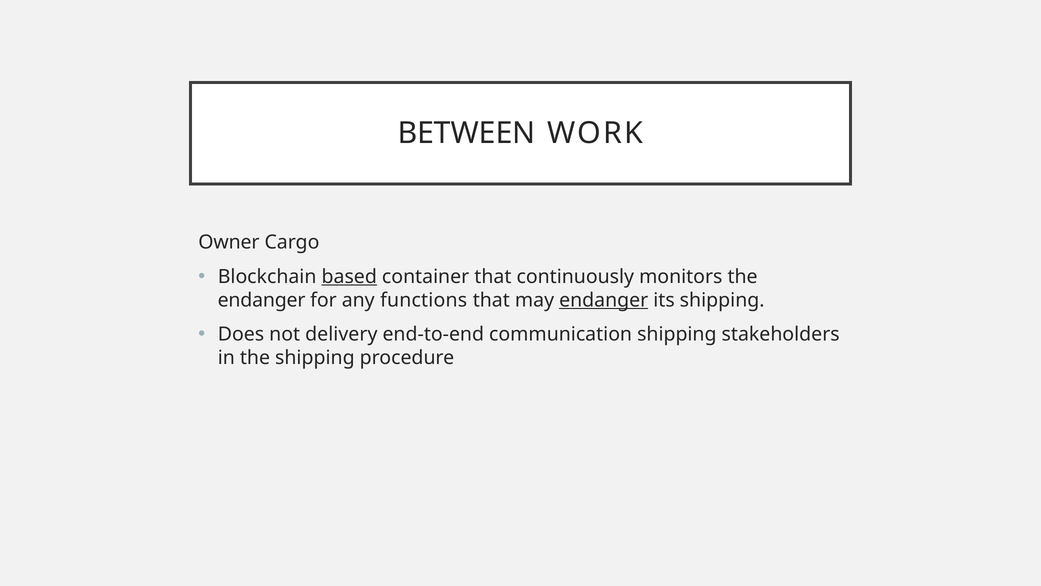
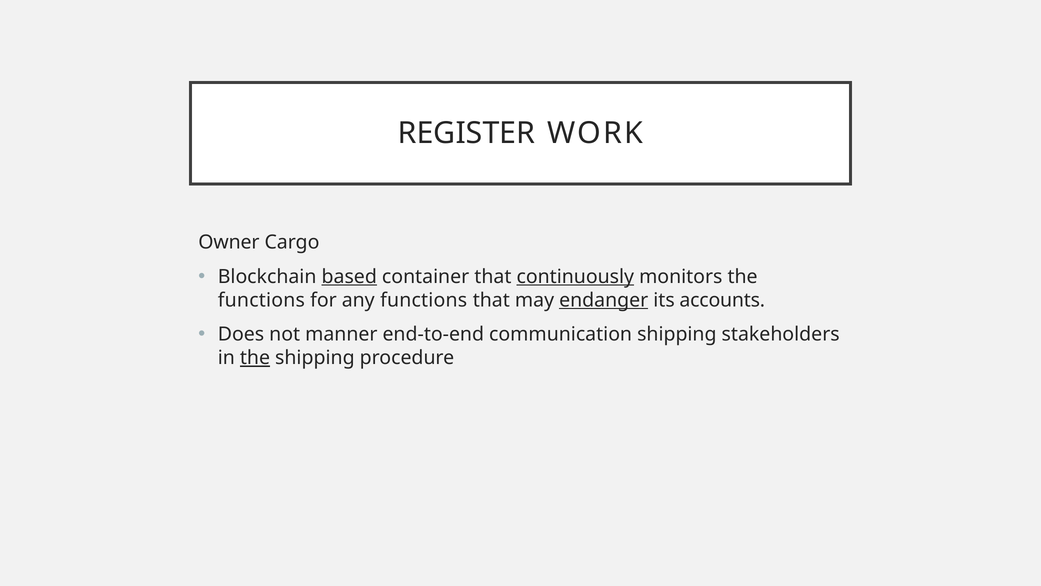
BETWEEN: BETWEEN -> REGISTER
continuously underline: none -> present
endanger at (262, 300): endanger -> functions
its shipping: shipping -> accounts
delivery: delivery -> manner
the at (255, 358) underline: none -> present
